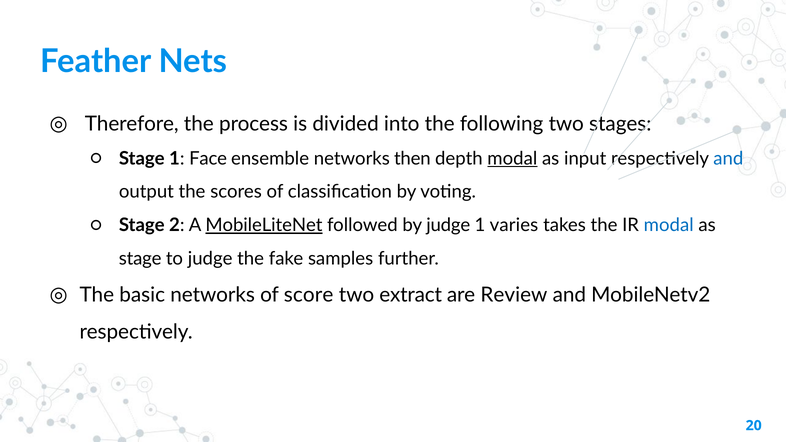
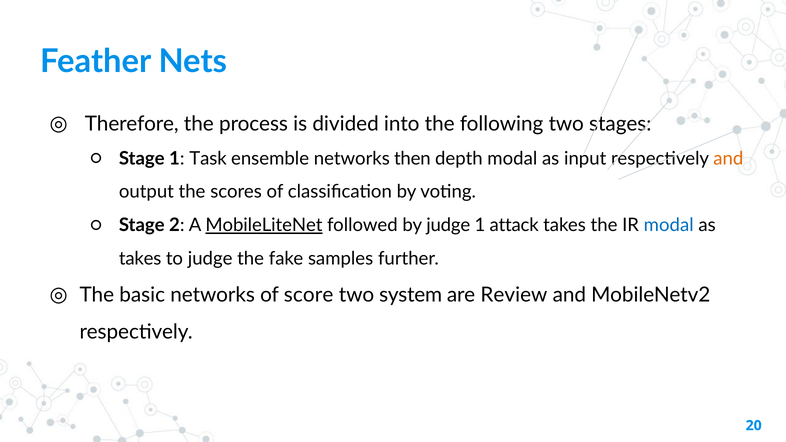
Face: Face -> Task
modal at (512, 158) underline: present -> none
and at (728, 158) colour: blue -> orange
varies: varies -> attack
stage at (140, 259): stage -> takes
extract: extract -> system
